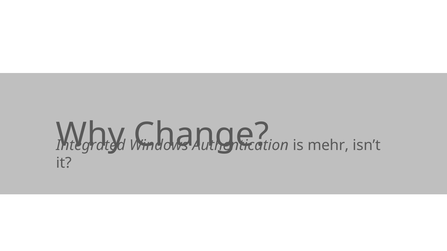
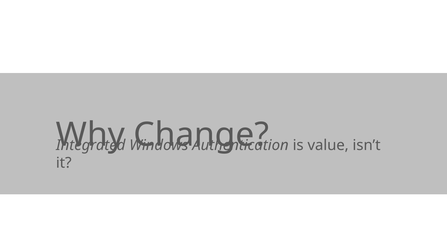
mehr: mehr -> value
